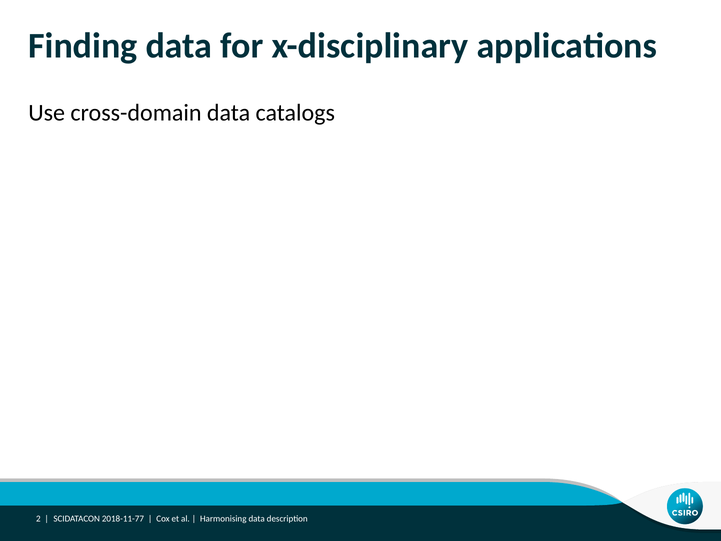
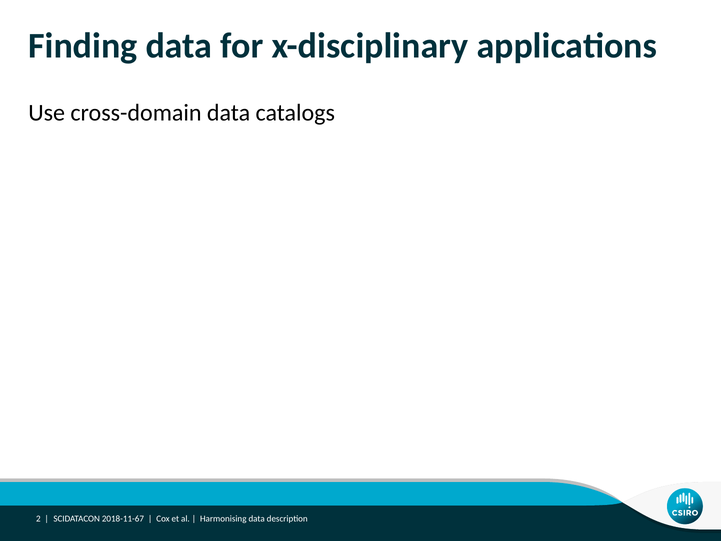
2018-11-77: 2018-11-77 -> 2018-11-67
